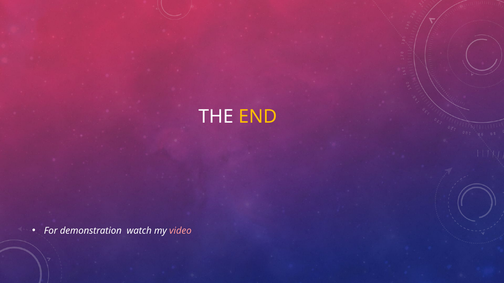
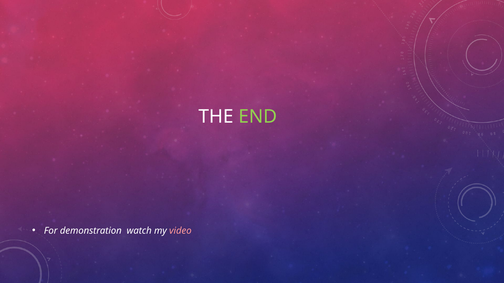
END colour: yellow -> light green
